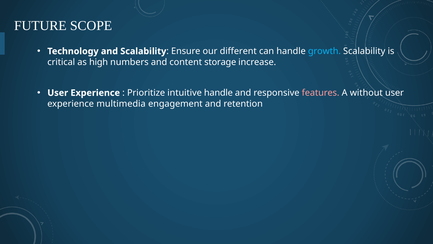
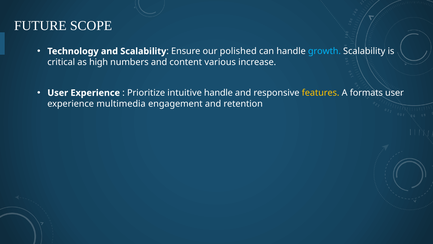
different: different -> polished
storage: storage -> various
features colour: pink -> yellow
without: without -> formats
